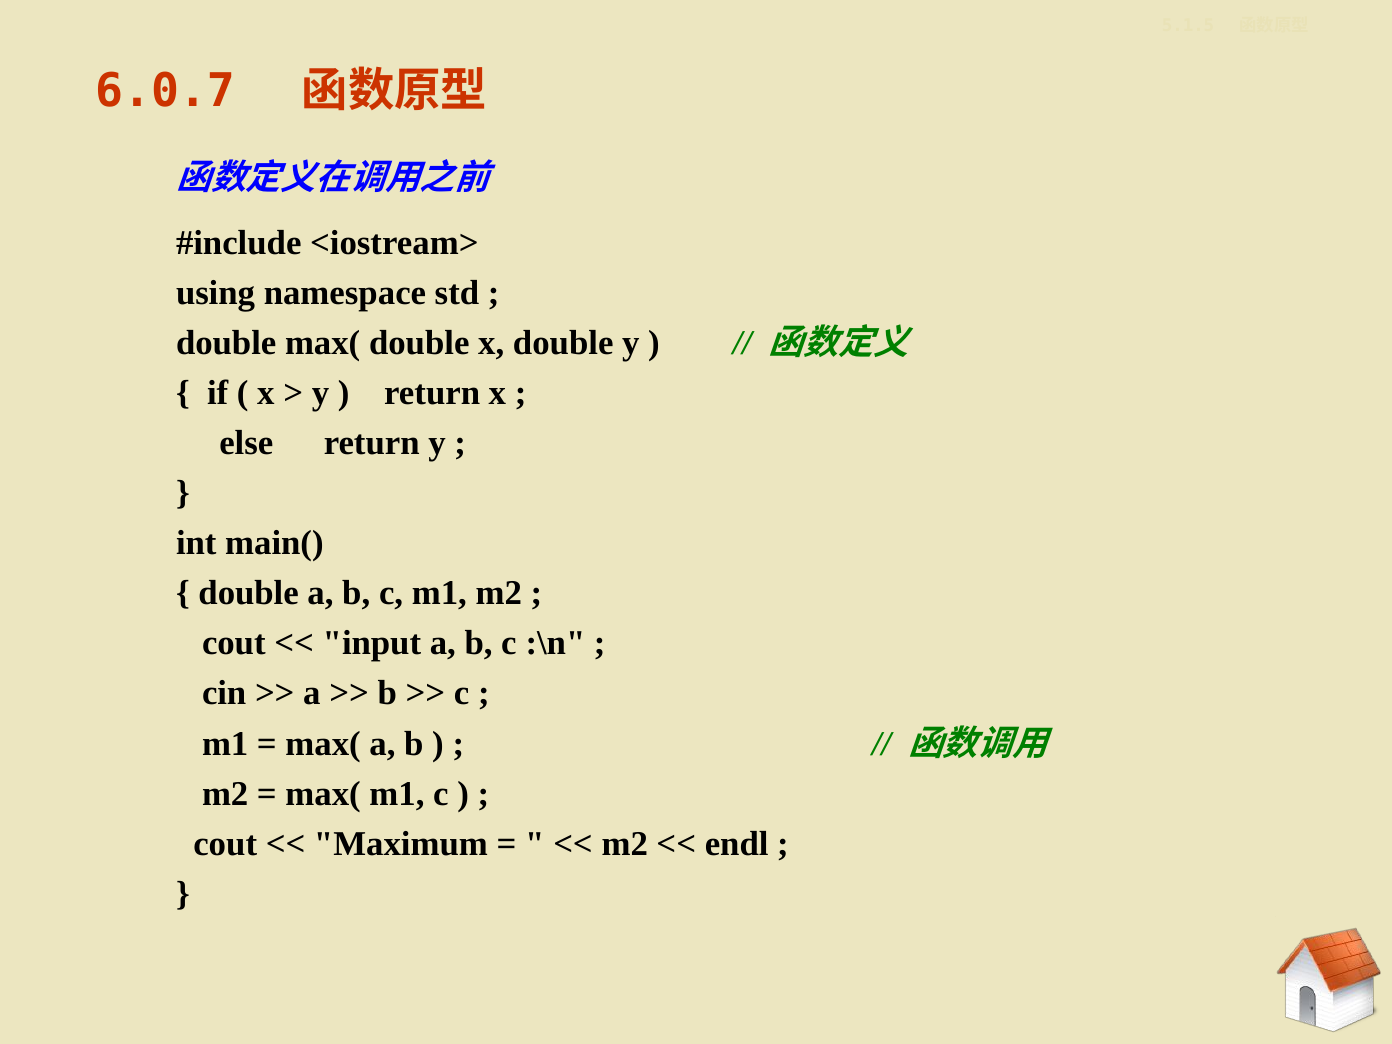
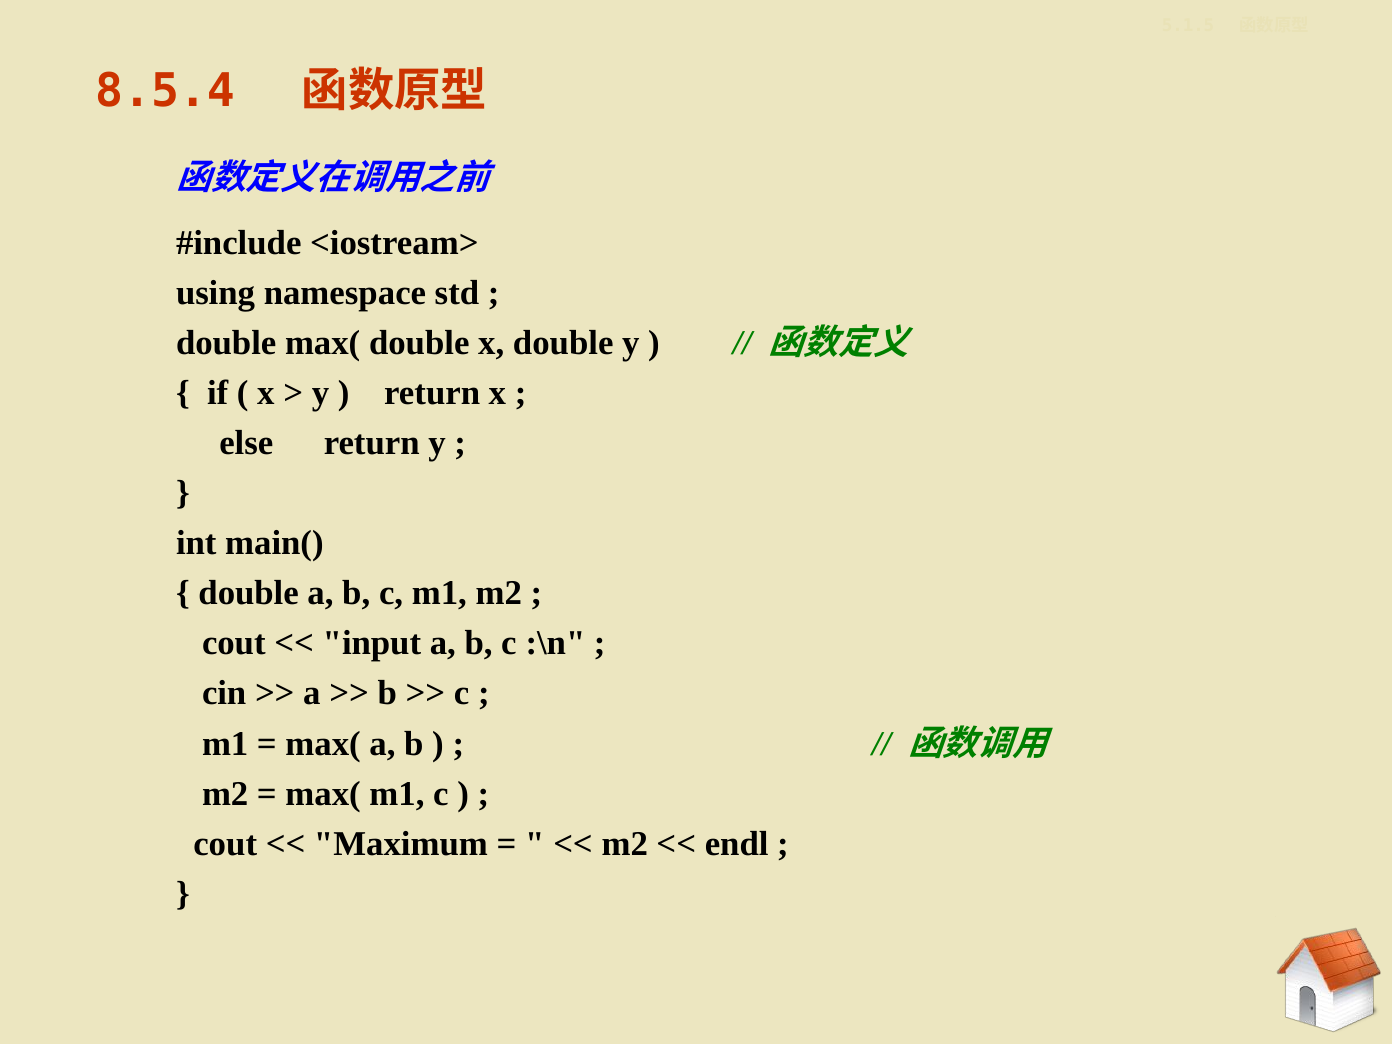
6.0.7: 6.0.7 -> 8.5.4
